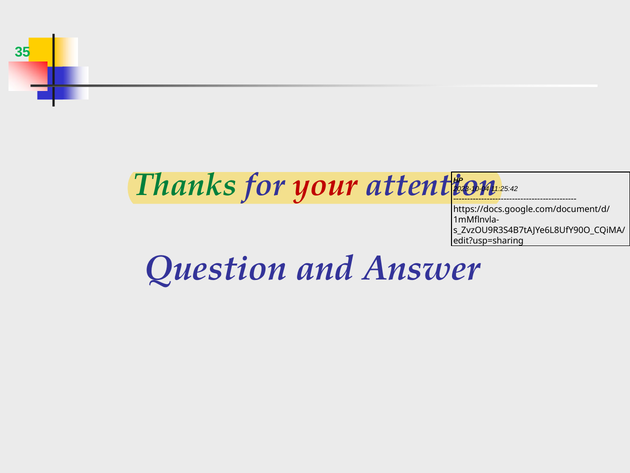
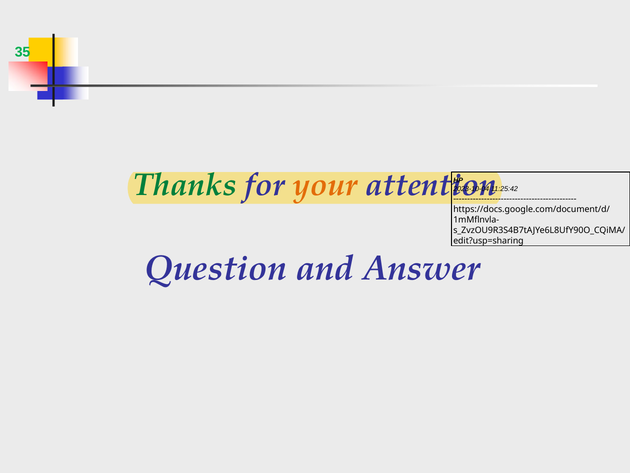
your colour: red -> orange
